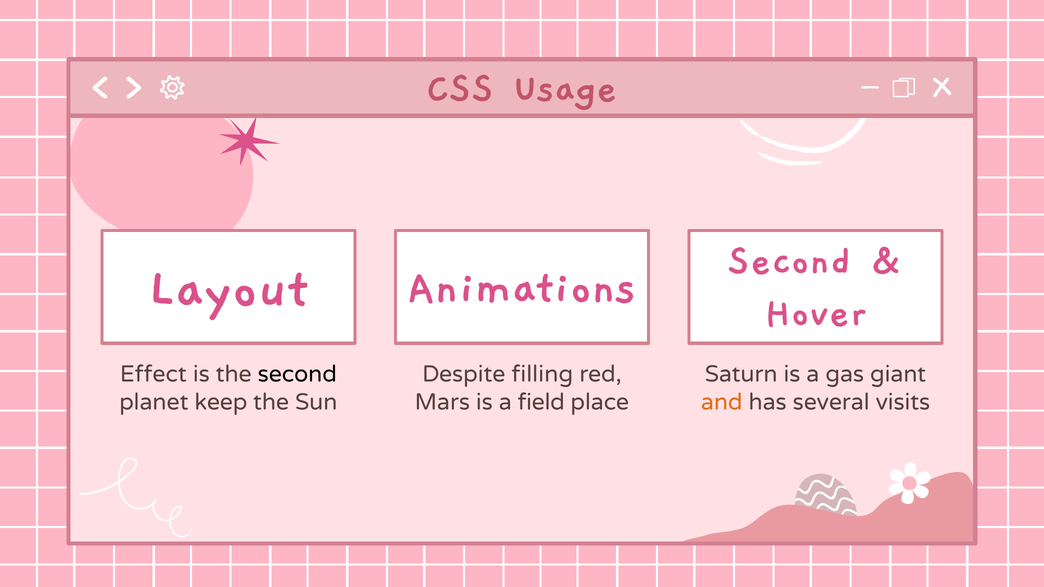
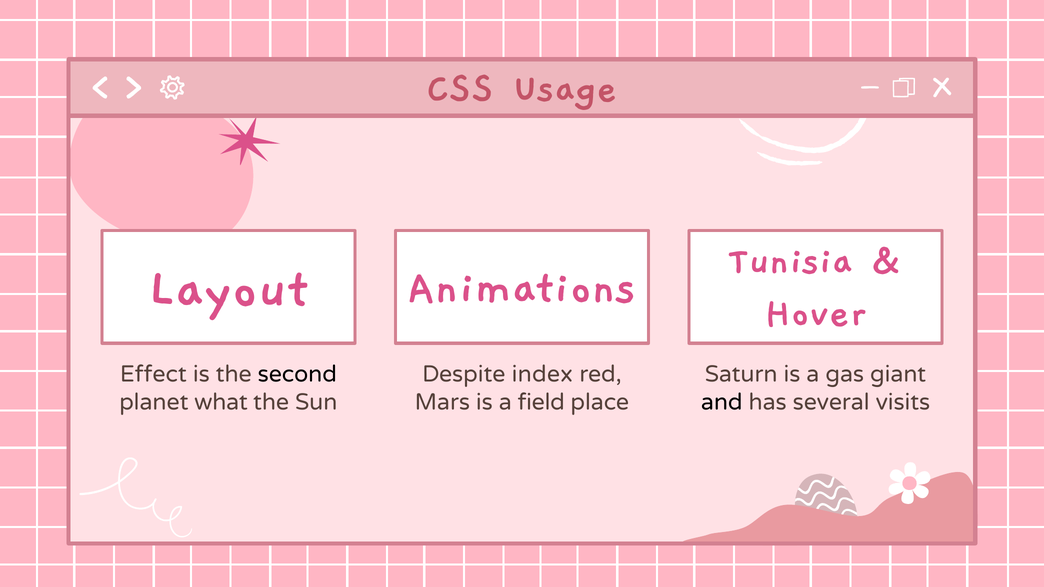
Second at (790, 259): Second -> Tunisia
filling: filling -> index
keep: keep -> what
and colour: orange -> black
